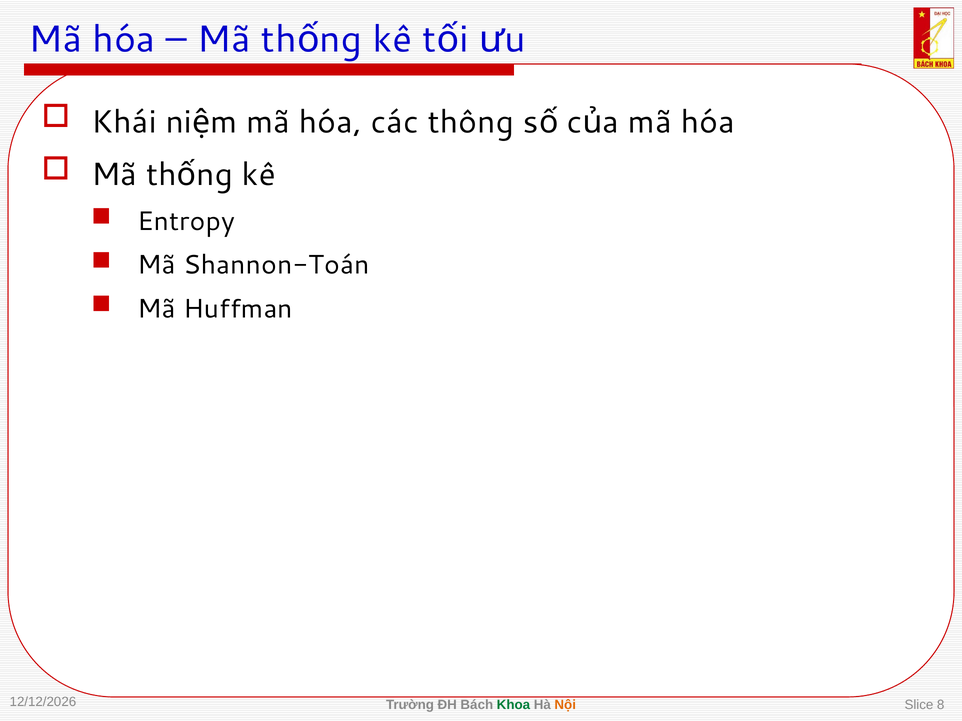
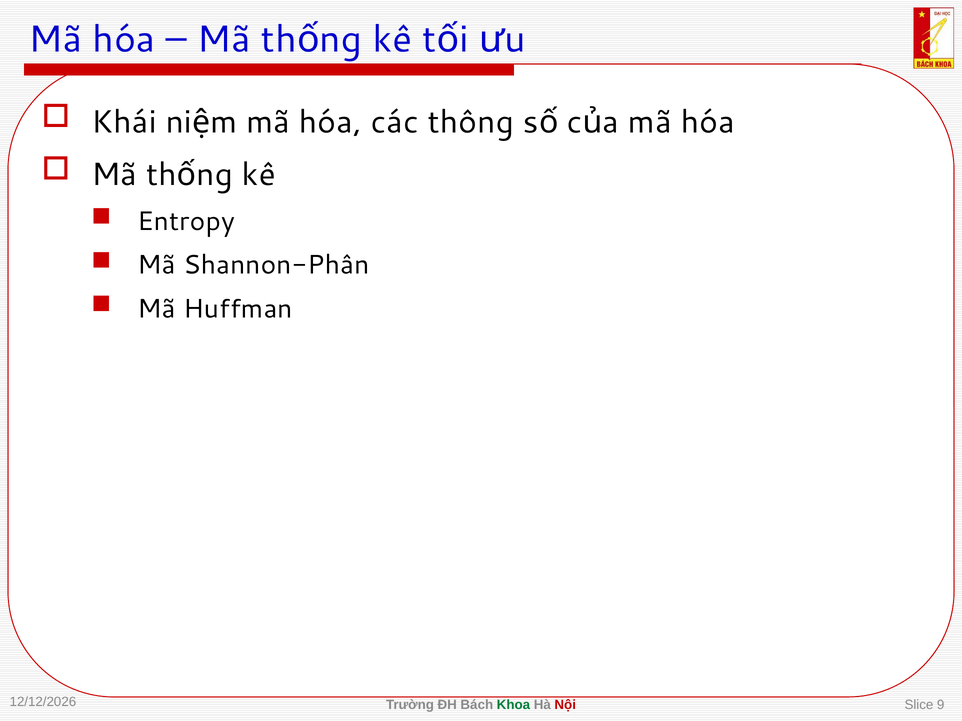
Shannon-Toán: Shannon-Toán -> Shannon-Phân
8: 8 -> 9
Nội colour: orange -> red
